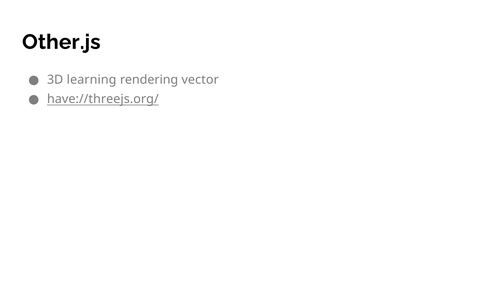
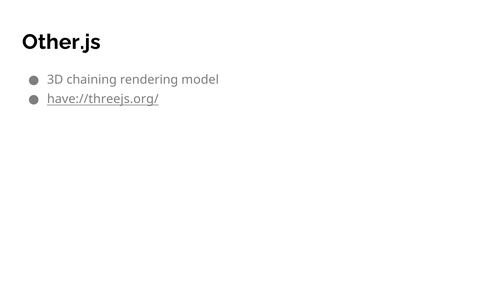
learning: learning -> chaining
vector: vector -> model
